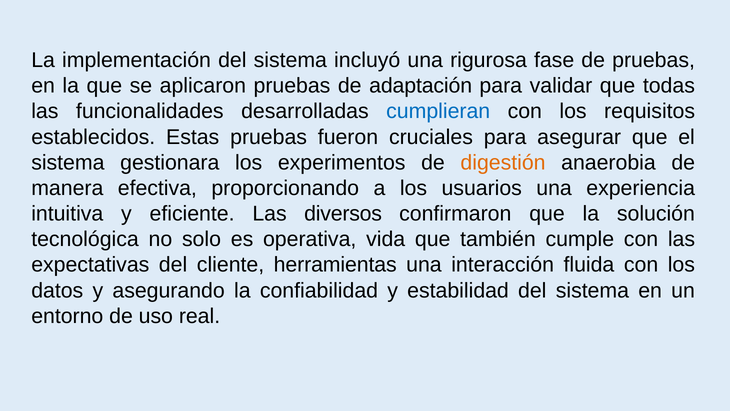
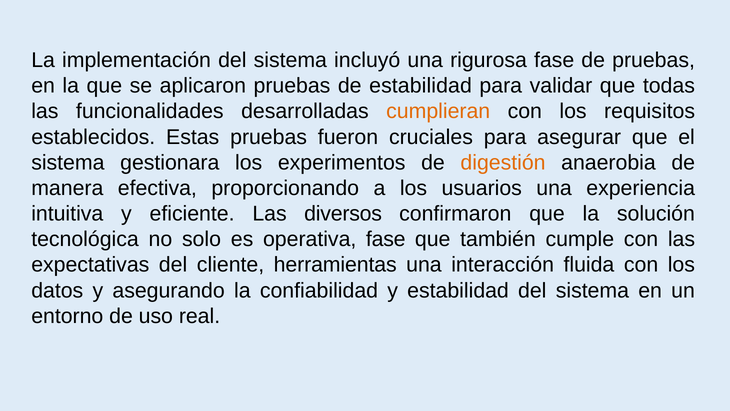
de adaptación: adaptación -> estabilidad
cumplieran colour: blue -> orange
operativa vida: vida -> fase
